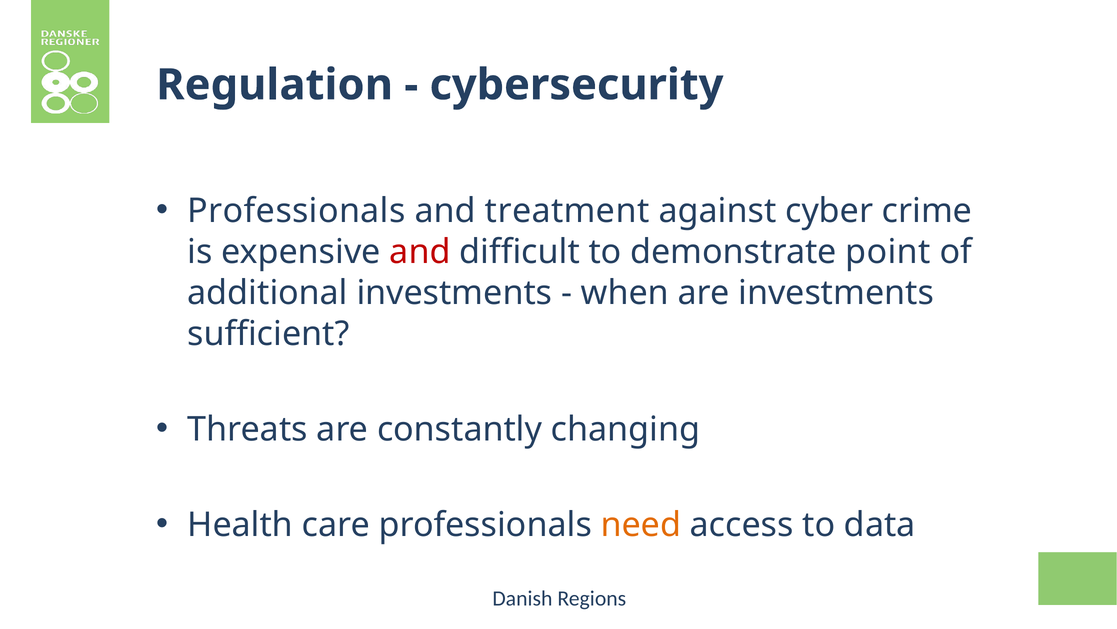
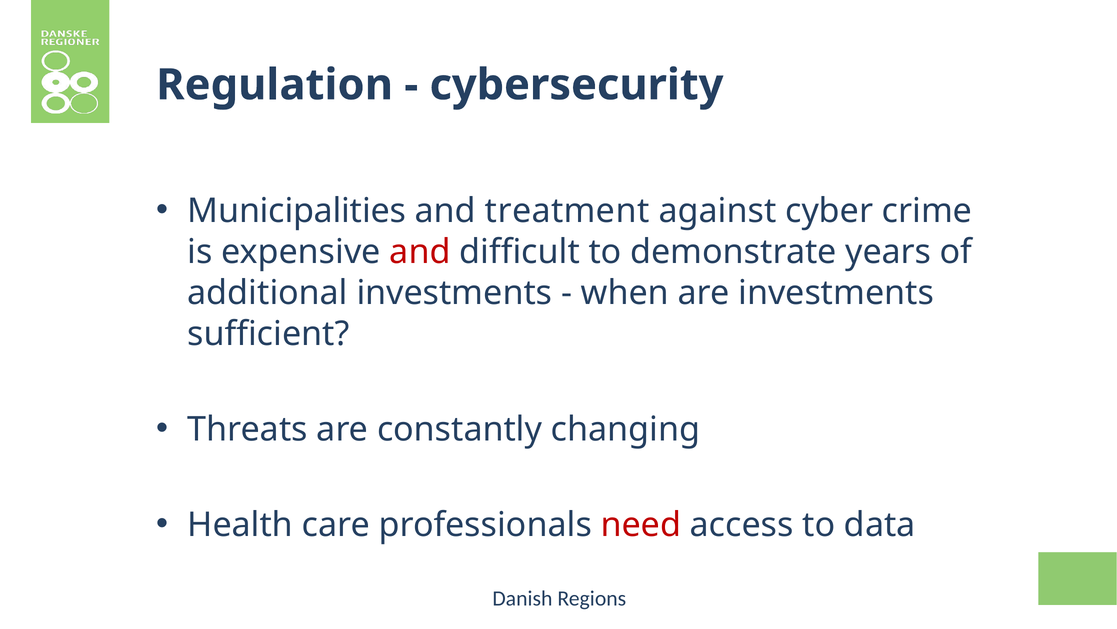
Professionals at (296, 211): Professionals -> Municipalities
point: point -> years
need colour: orange -> red
